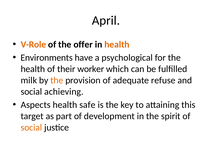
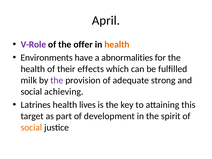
V-Role colour: orange -> purple
psychological: psychological -> abnormalities
worker: worker -> effects
the at (57, 80) colour: orange -> purple
refuse: refuse -> strong
Aspects: Aspects -> Latrines
safe: safe -> lives
